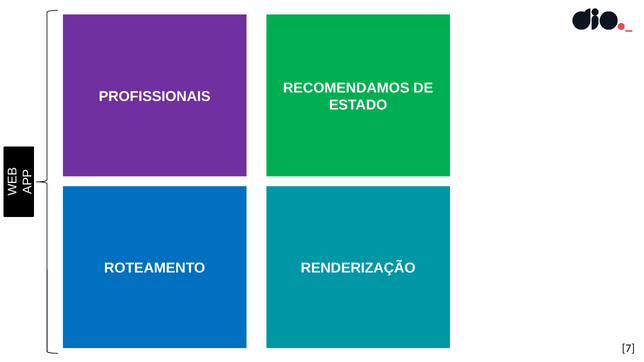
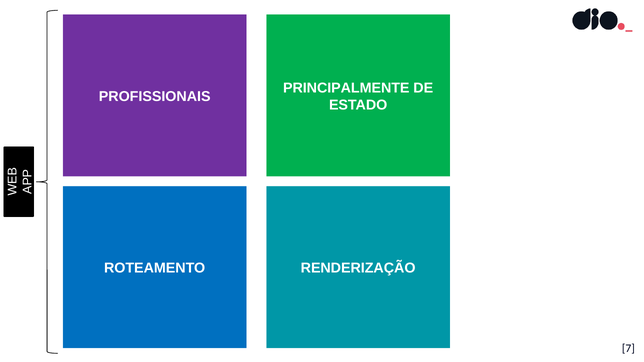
RECOMENDAMOS: RECOMENDAMOS -> PRINCIPALMENTE
